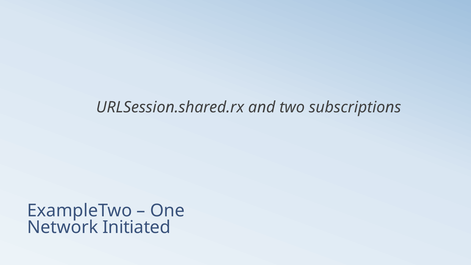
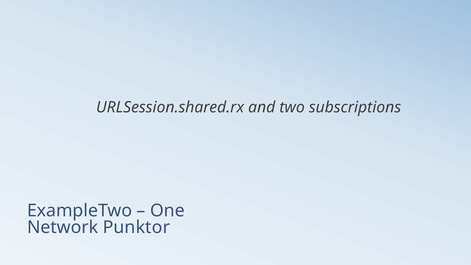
Initiated: Initiated -> Punktor
